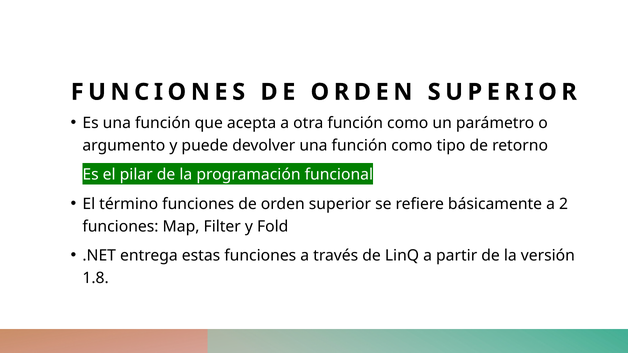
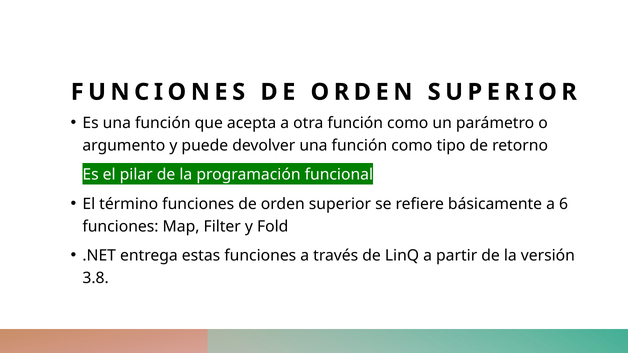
2: 2 -> 6
1.8: 1.8 -> 3.8
